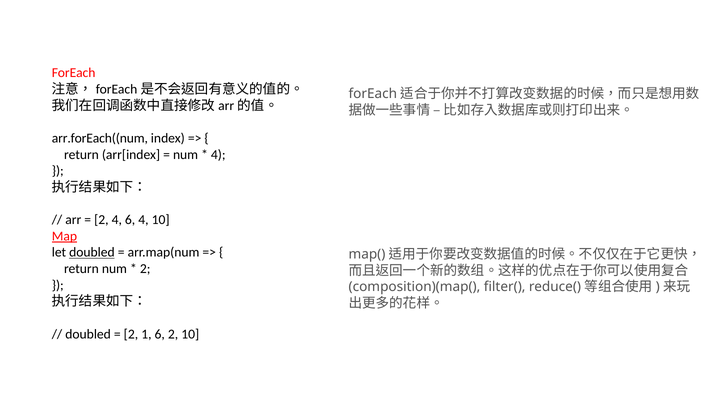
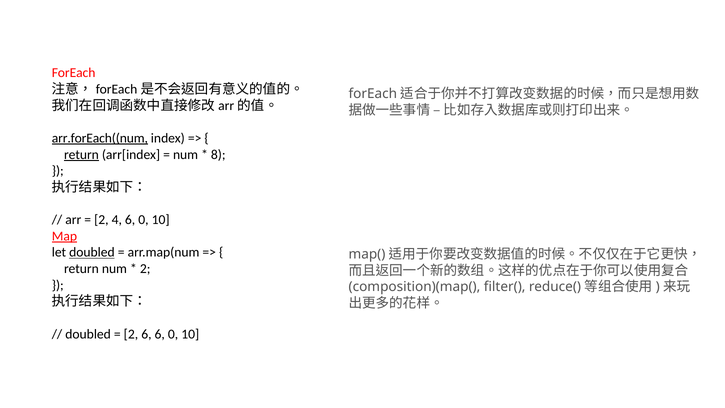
arr.forEach((num underline: none -> present
return at (81, 154) underline: none -> present
4 at (218, 154): 4 -> 8
4 6 4: 4 -> 0
2 1: 1 -> 6
2 at (173, 334): 2 -> 0
